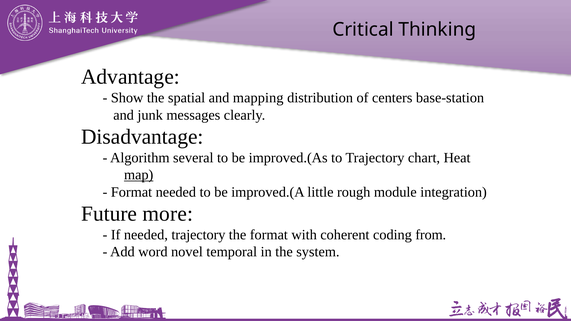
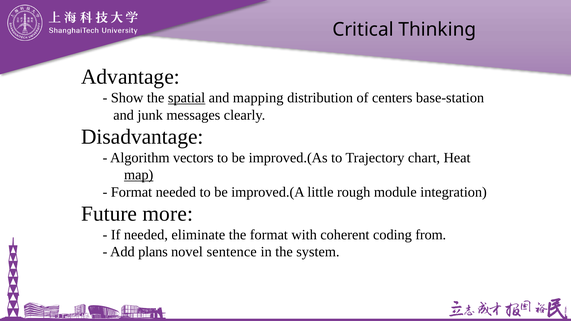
spatial underline: none -> present
several: several -> vectors
needed trajectory: trajectory -> eliminate
word: word -> plans
temporal: temporal -> sentence
